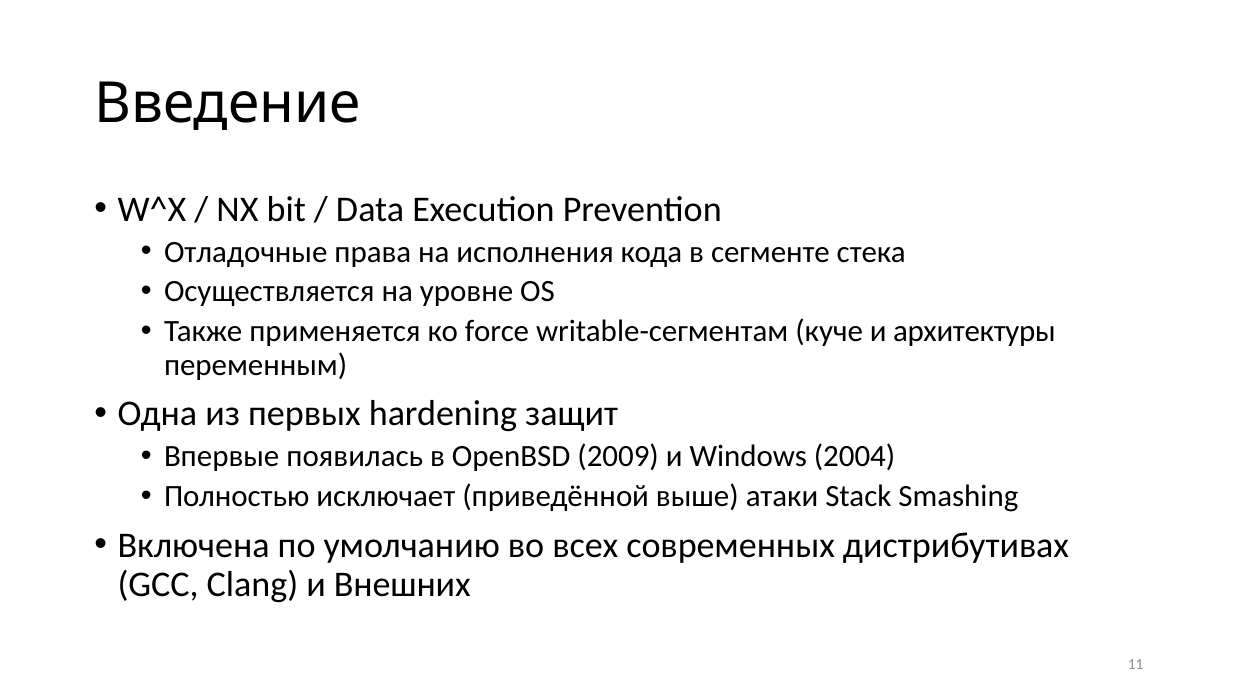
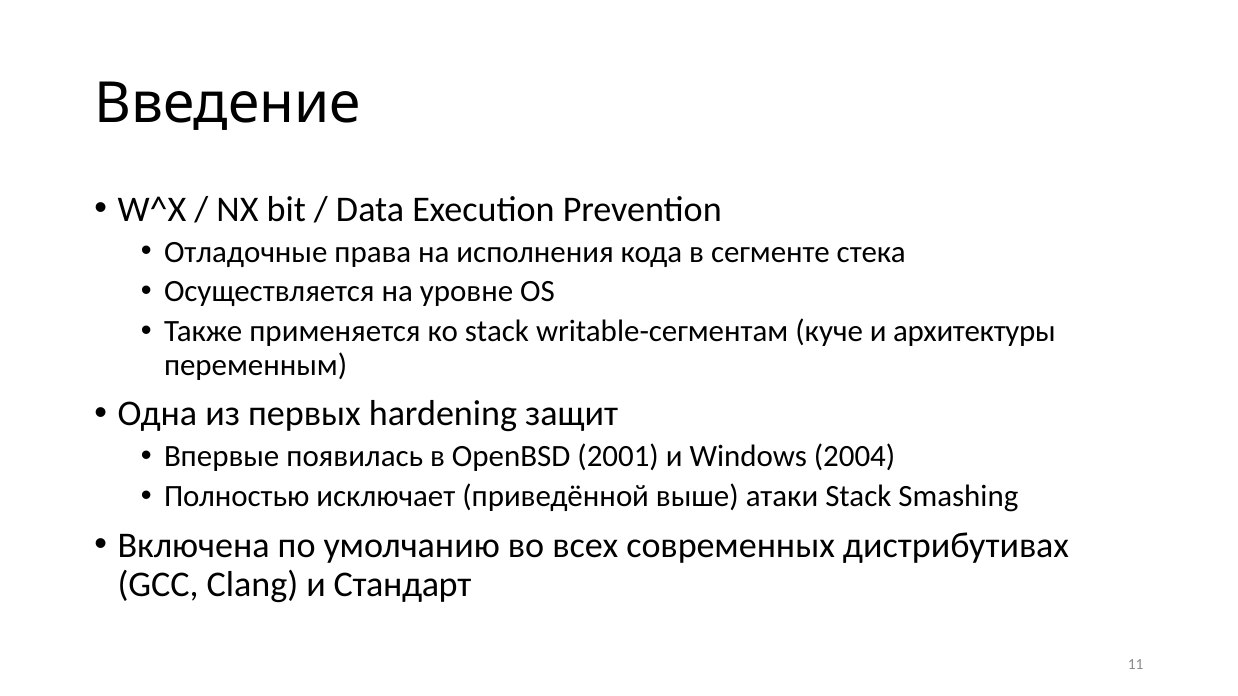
ко force: force -> stack
2009: 2009 -> 2001
Внешних: Внешних -> Стандарт
